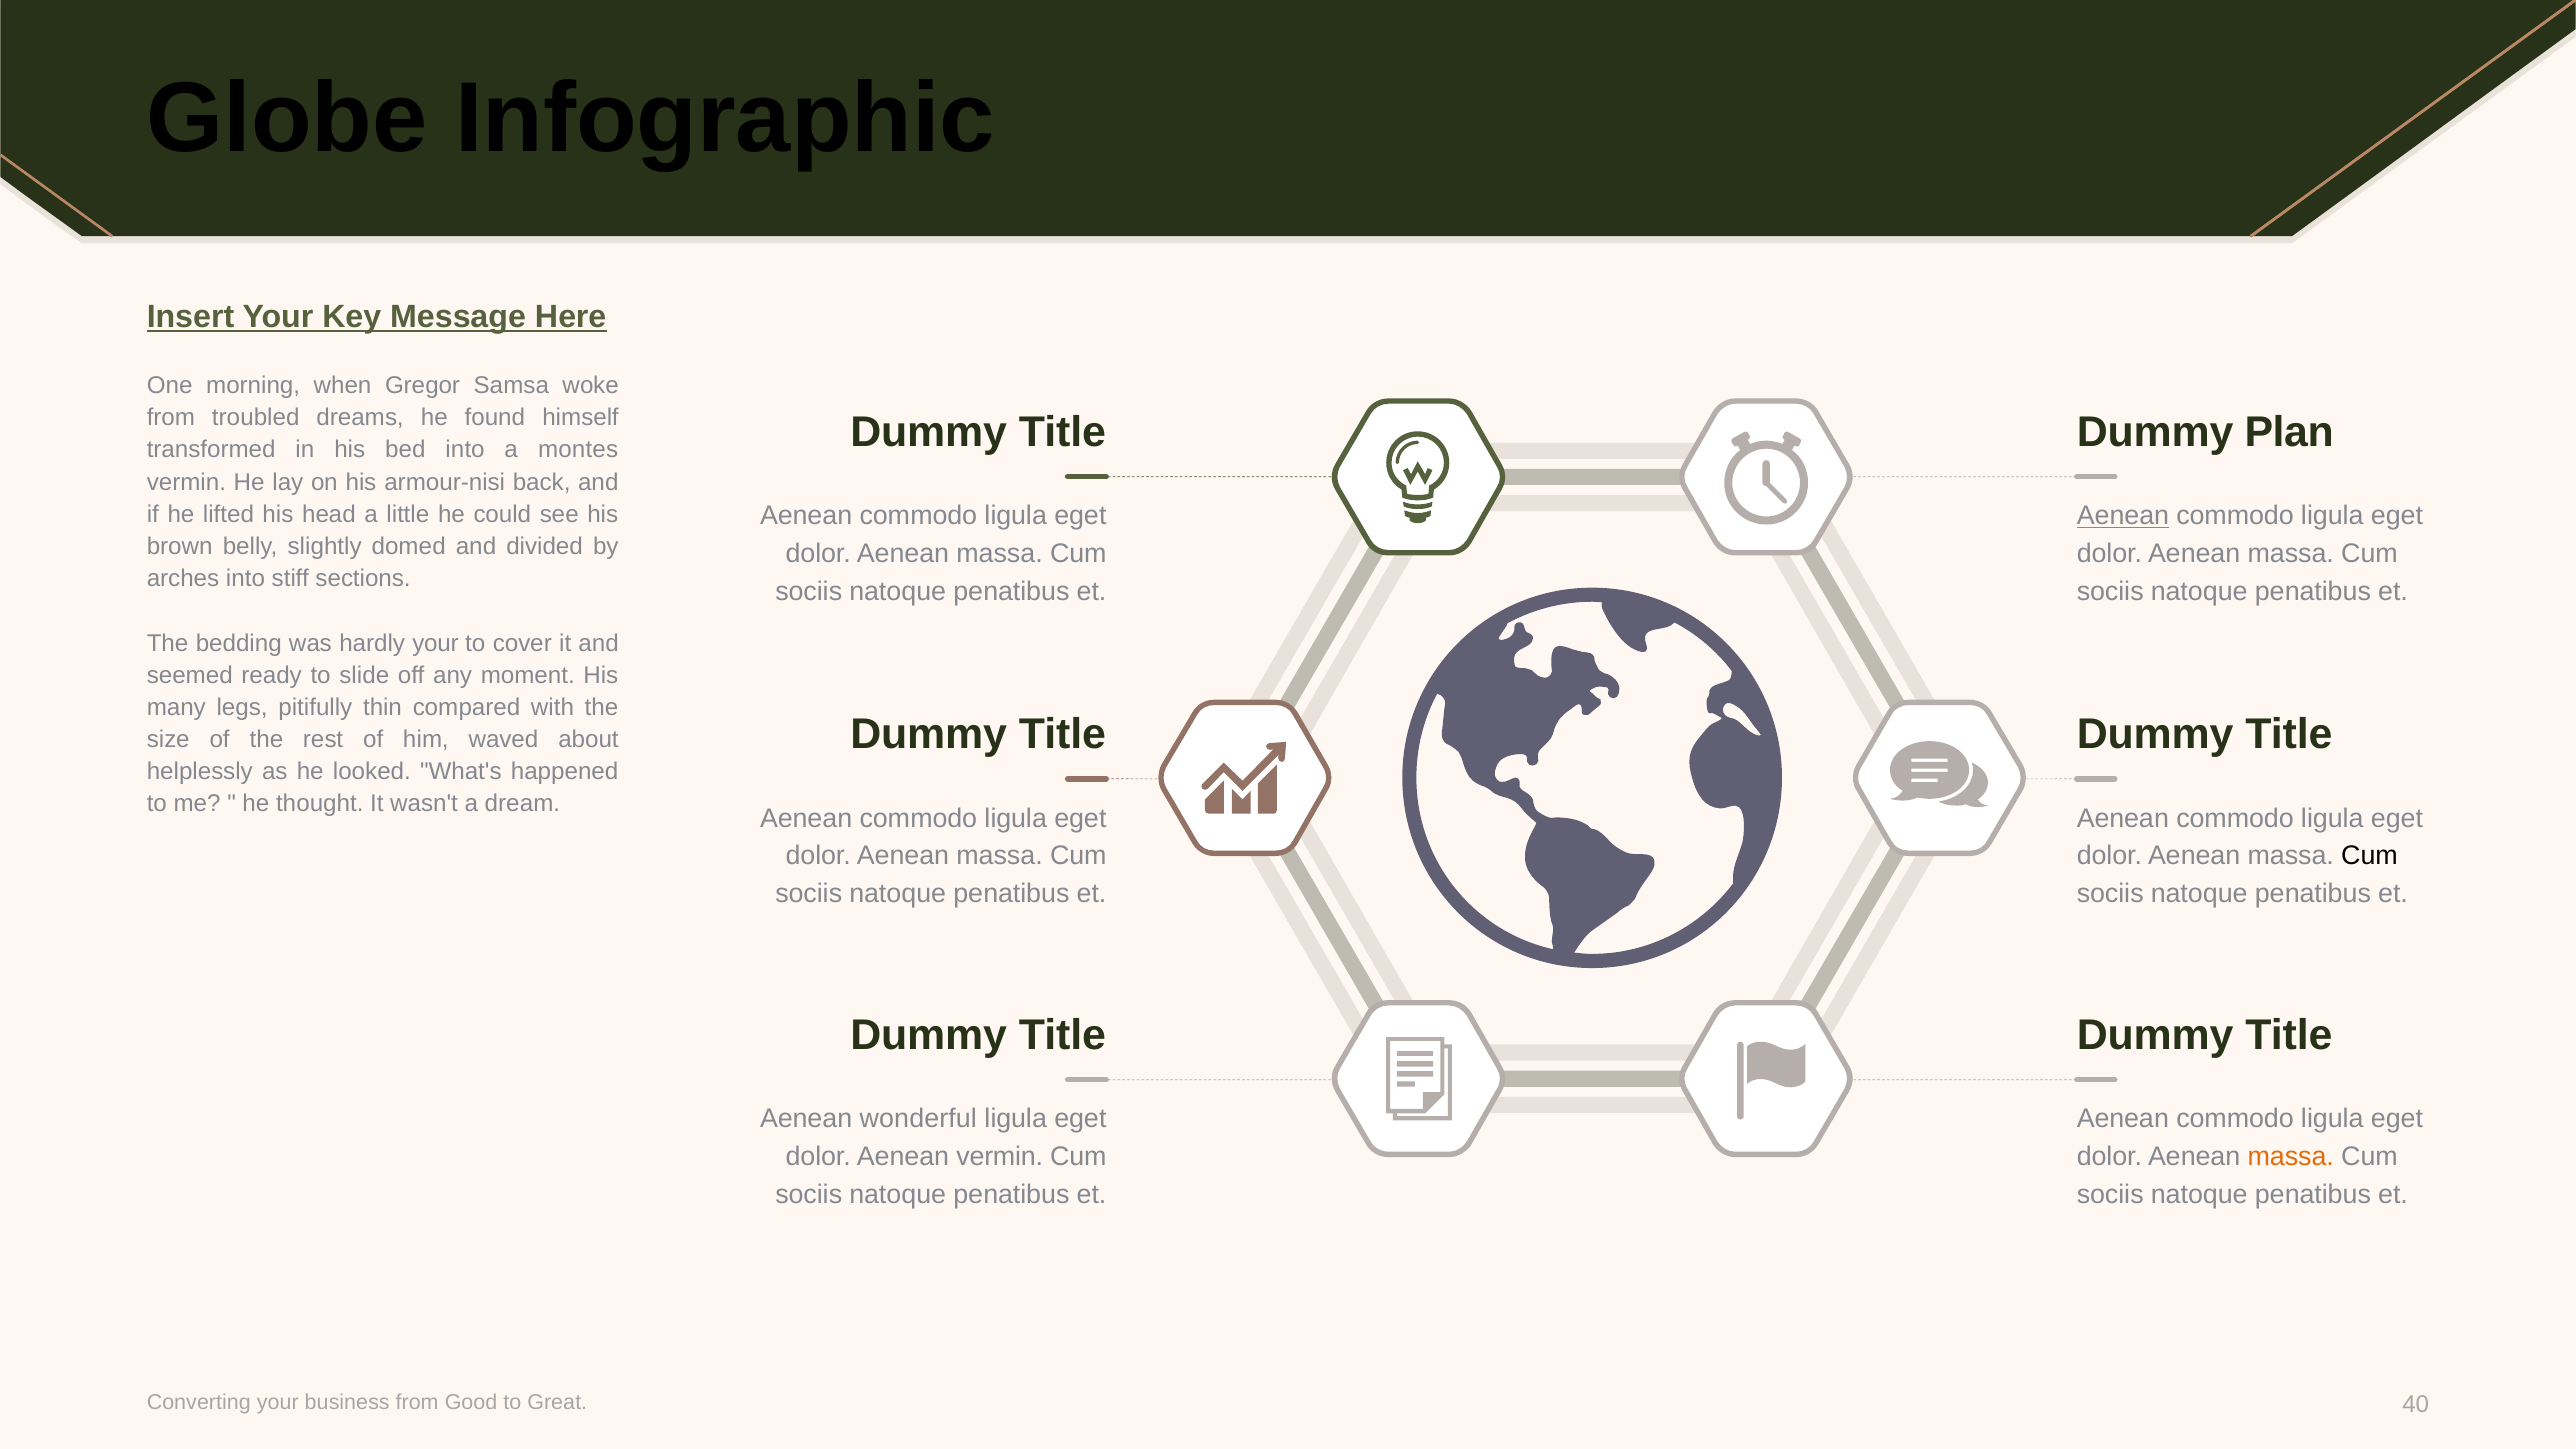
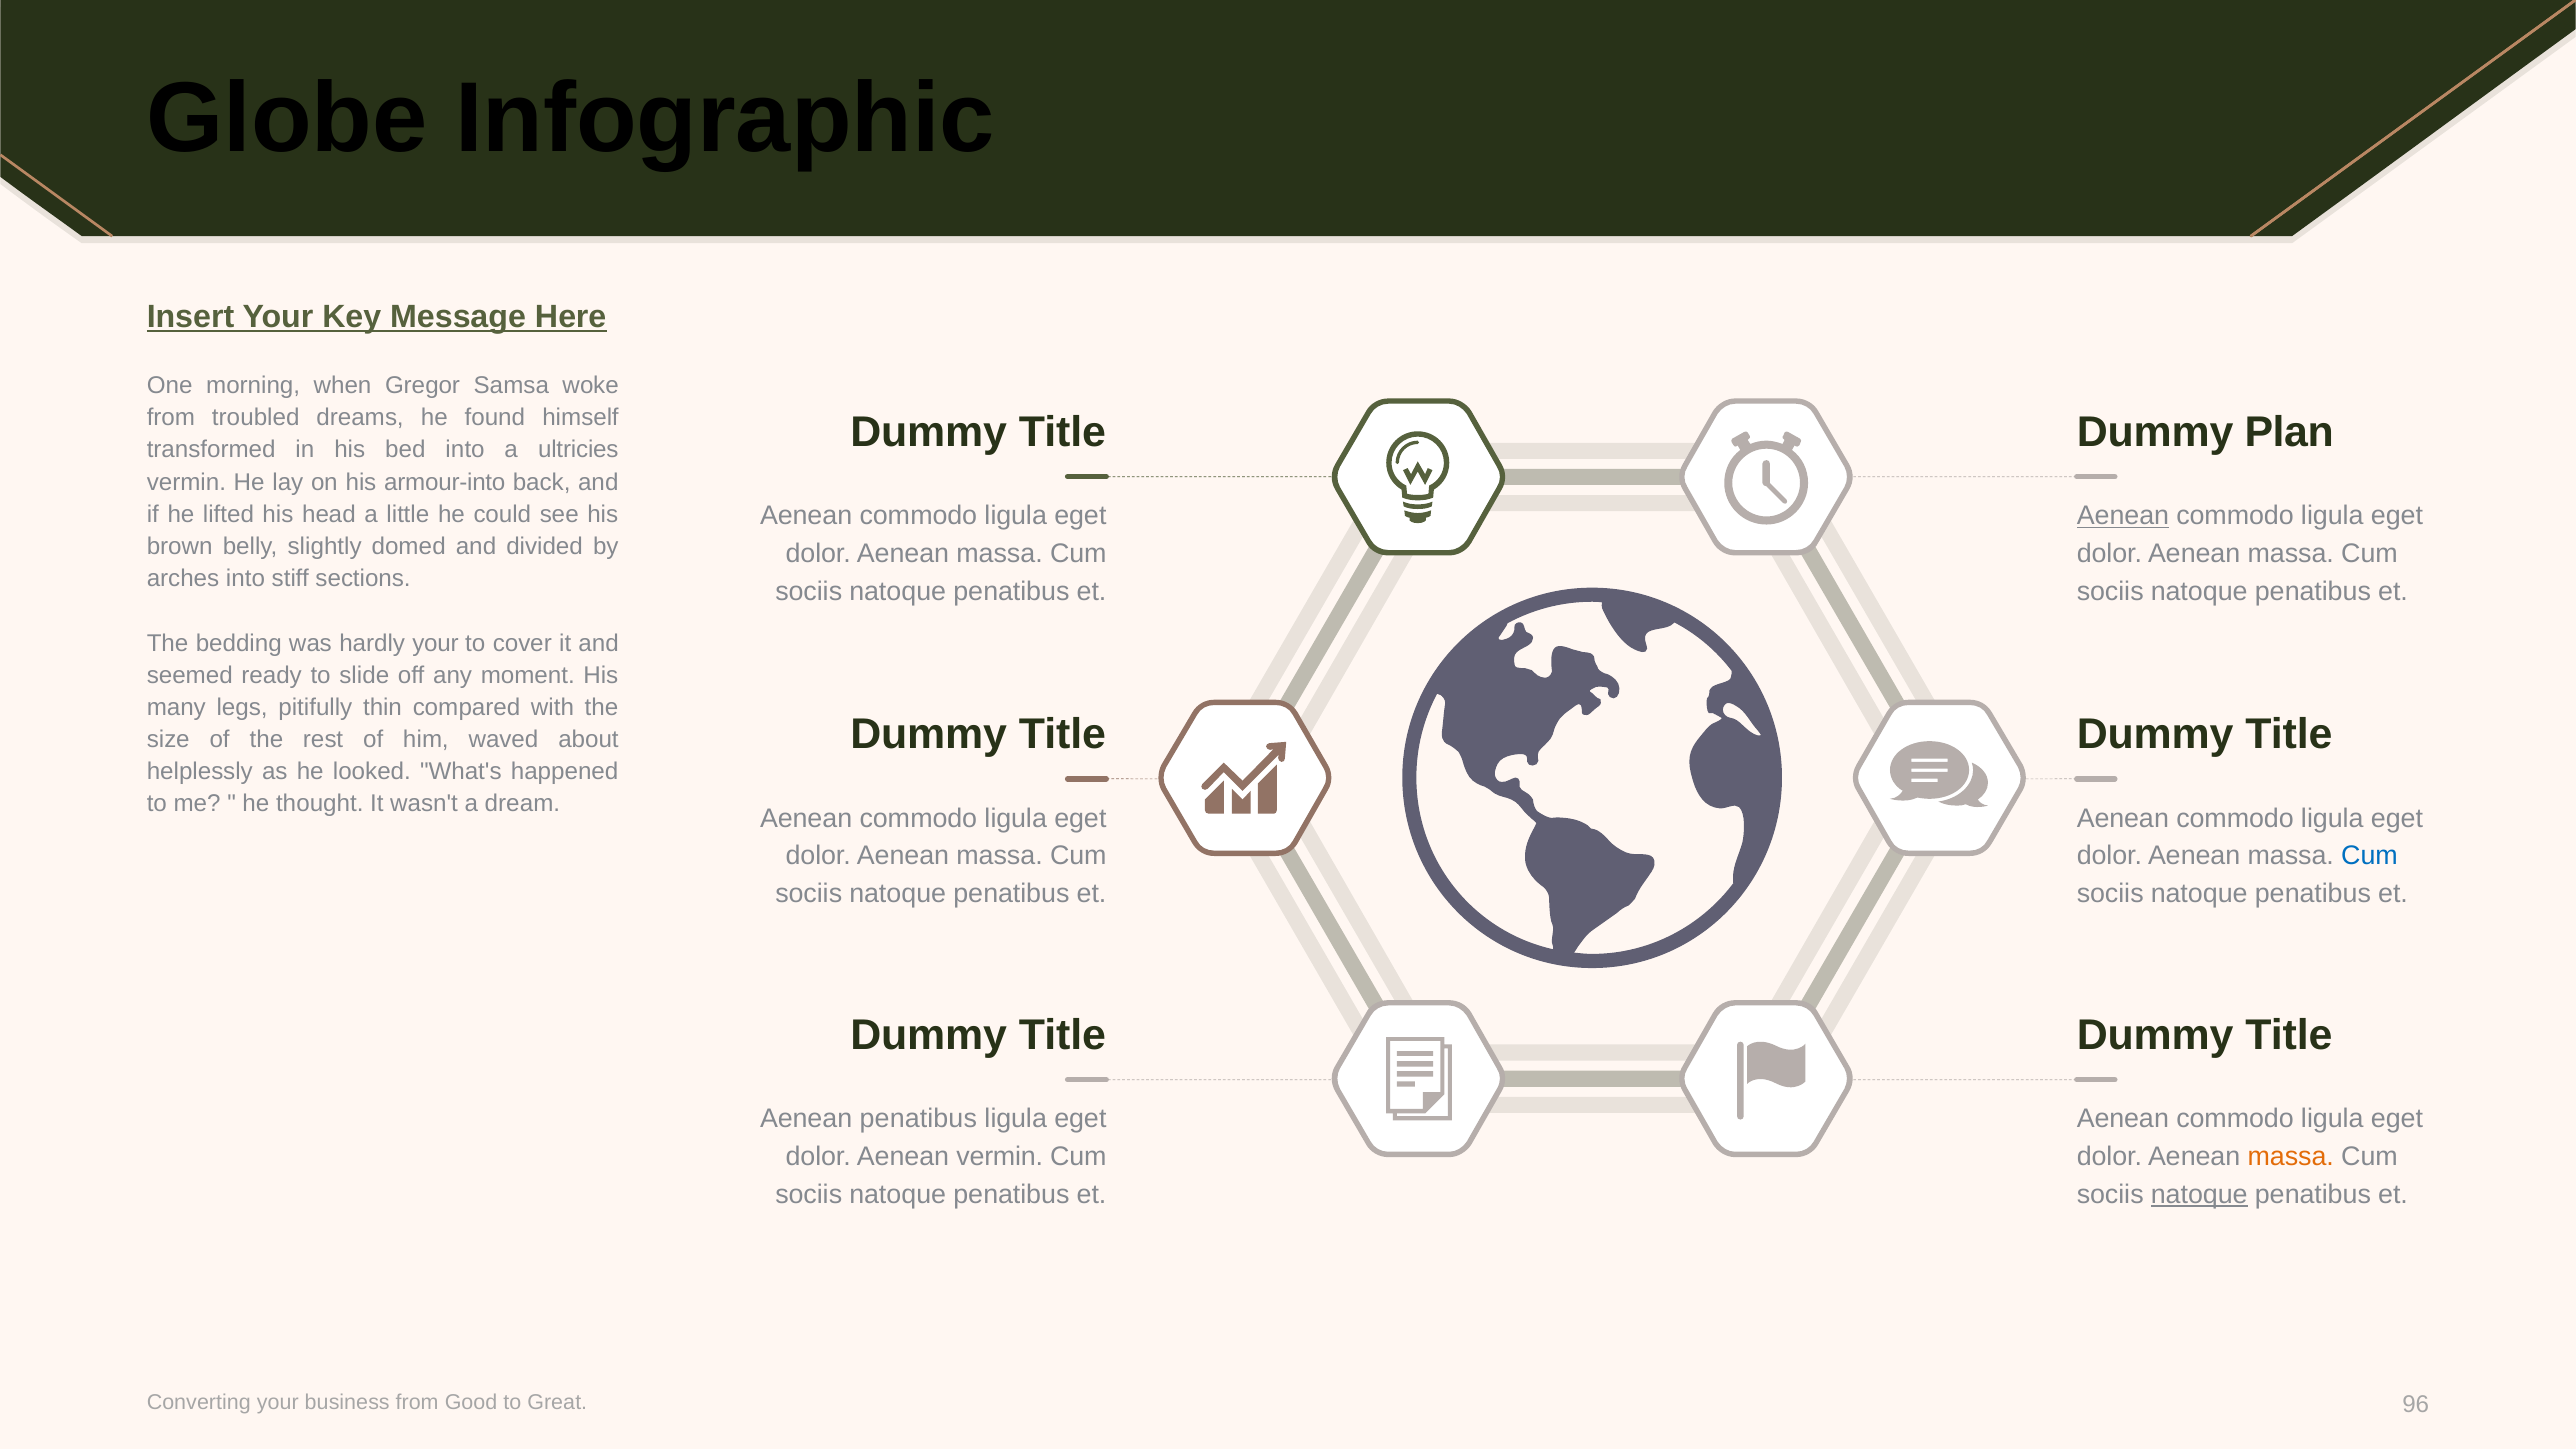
montes: montes -> ultricies
armour-nisi: armour-nisi -> armour-into
Cum at (2370, 856) colour: black -> blue
Aenean wonderful: wonderful -> penatibus
natoque at (2199, 1194) underline: none -> present
40: 40 -> 96
